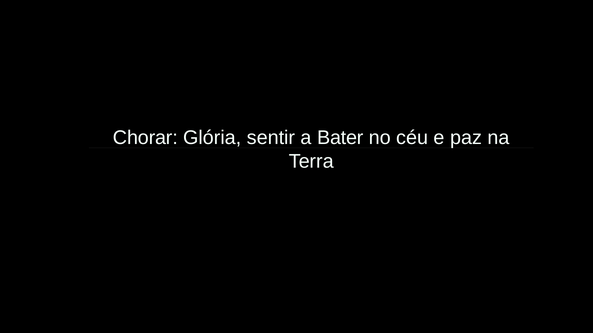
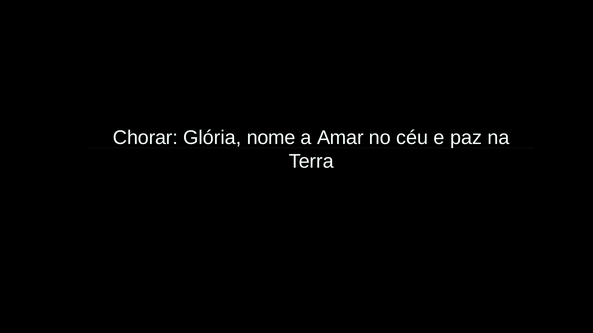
sentir: sentir -> nome
Bater: Bater -> Amar
